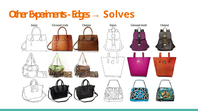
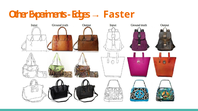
Solves: Solves -> Faster
